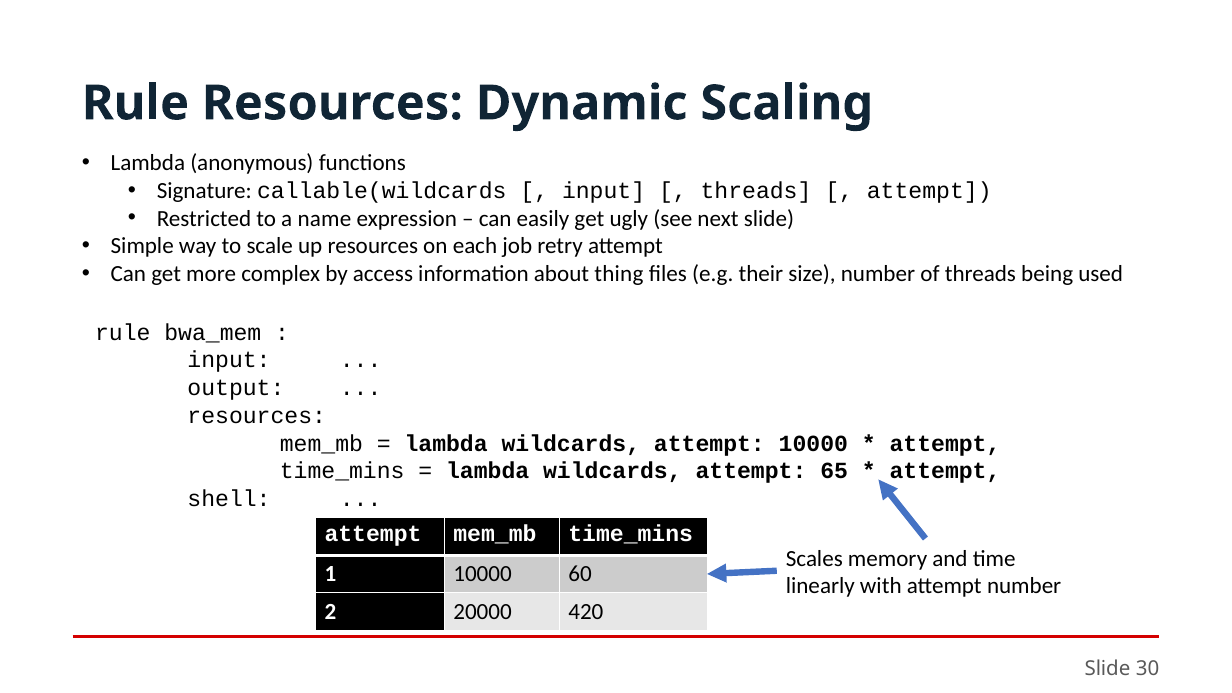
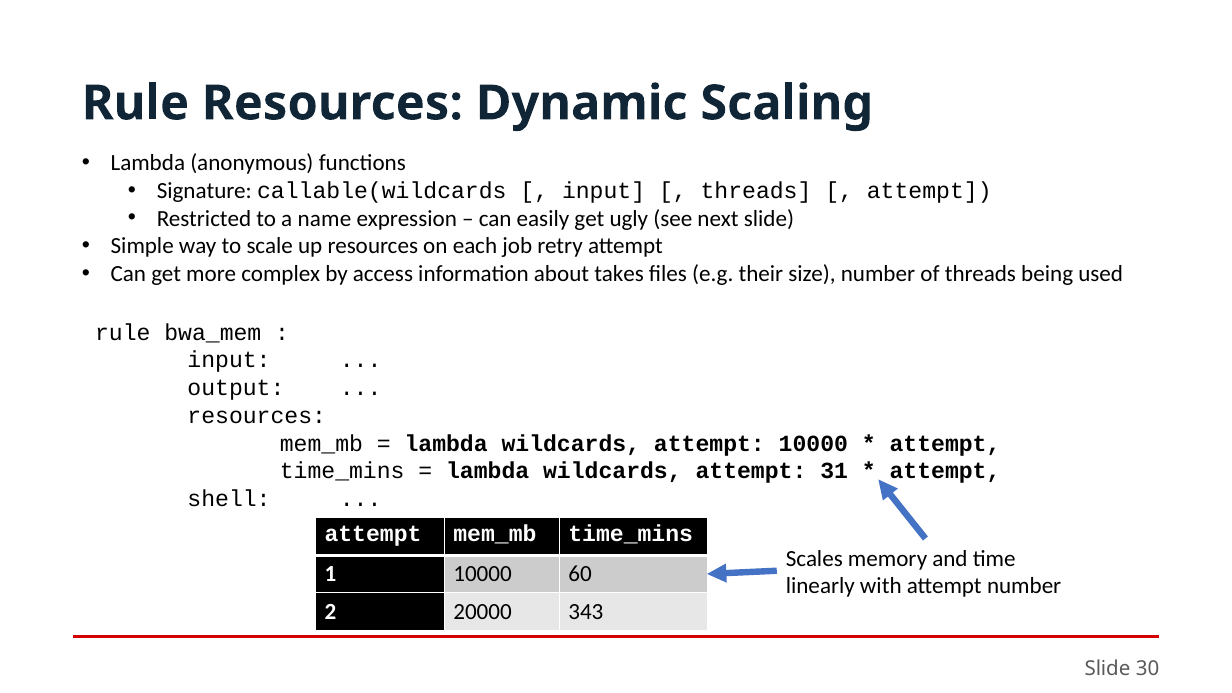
thing: thing -> takes
65: 65 -> 31
420: 420 -> 343
